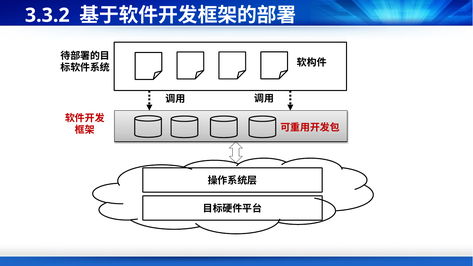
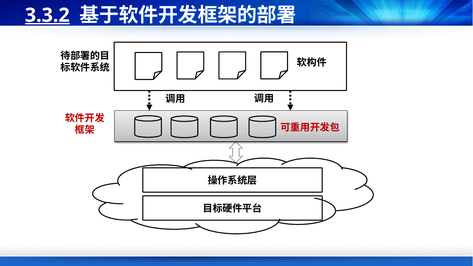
3.3.2 underline: none -> present
